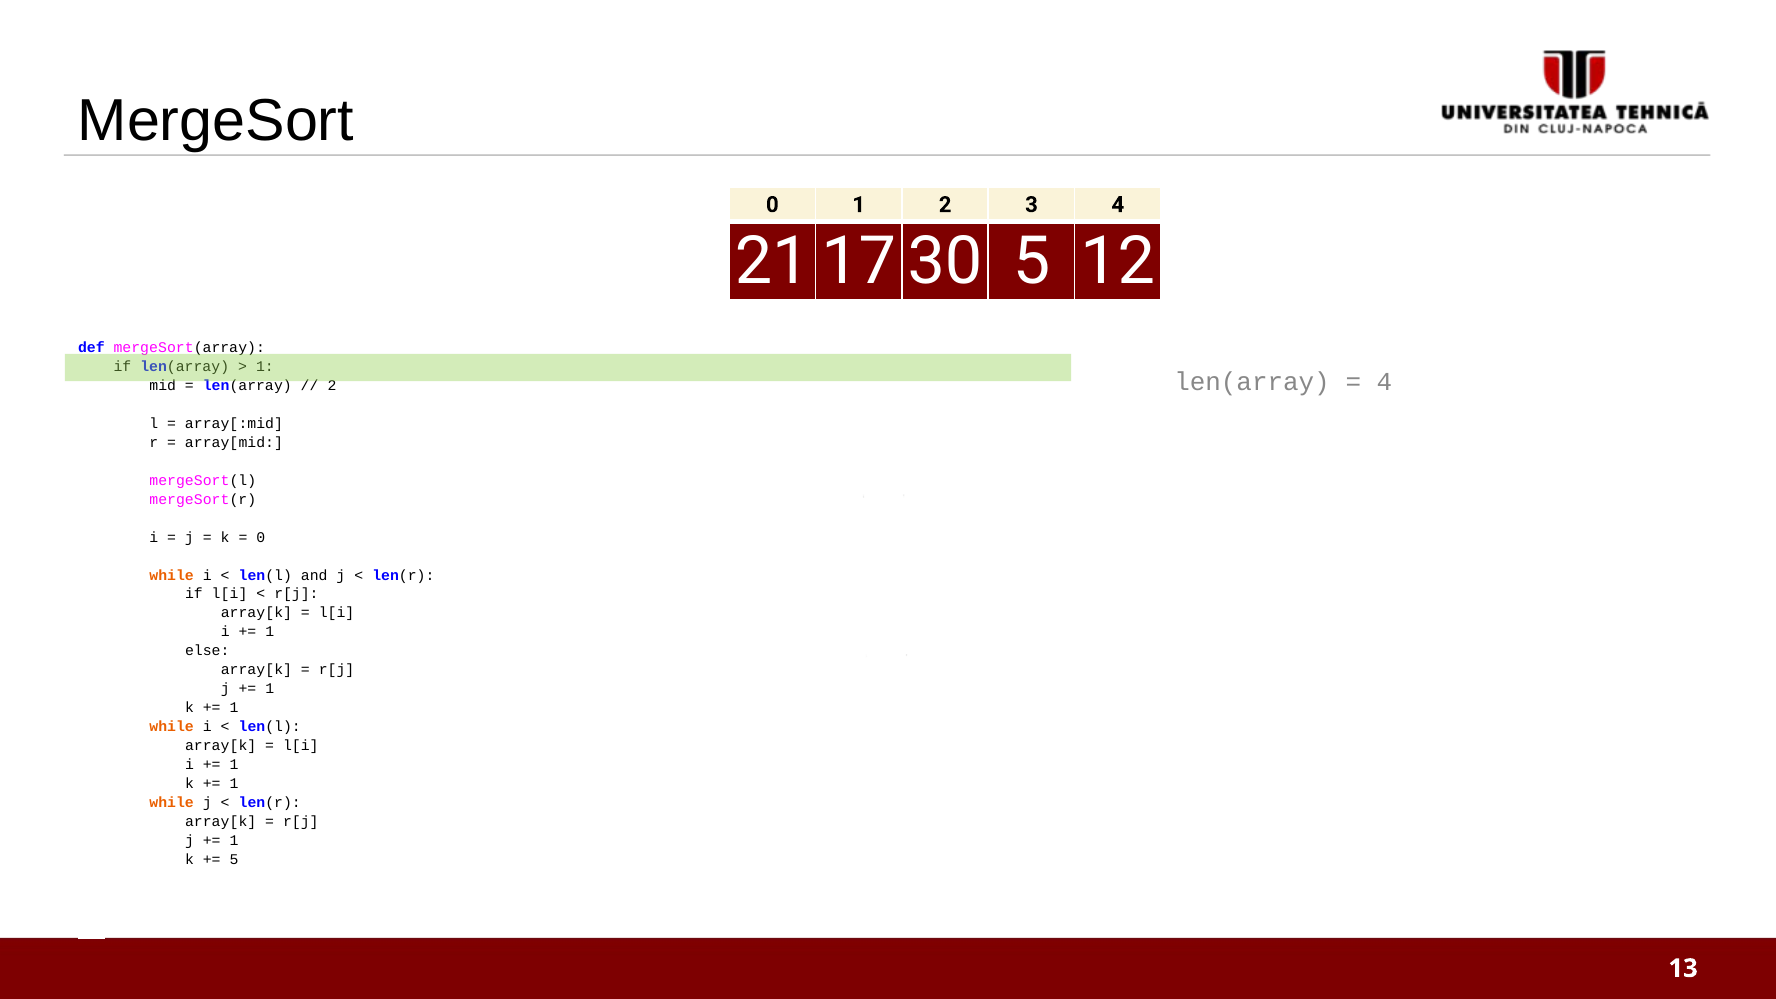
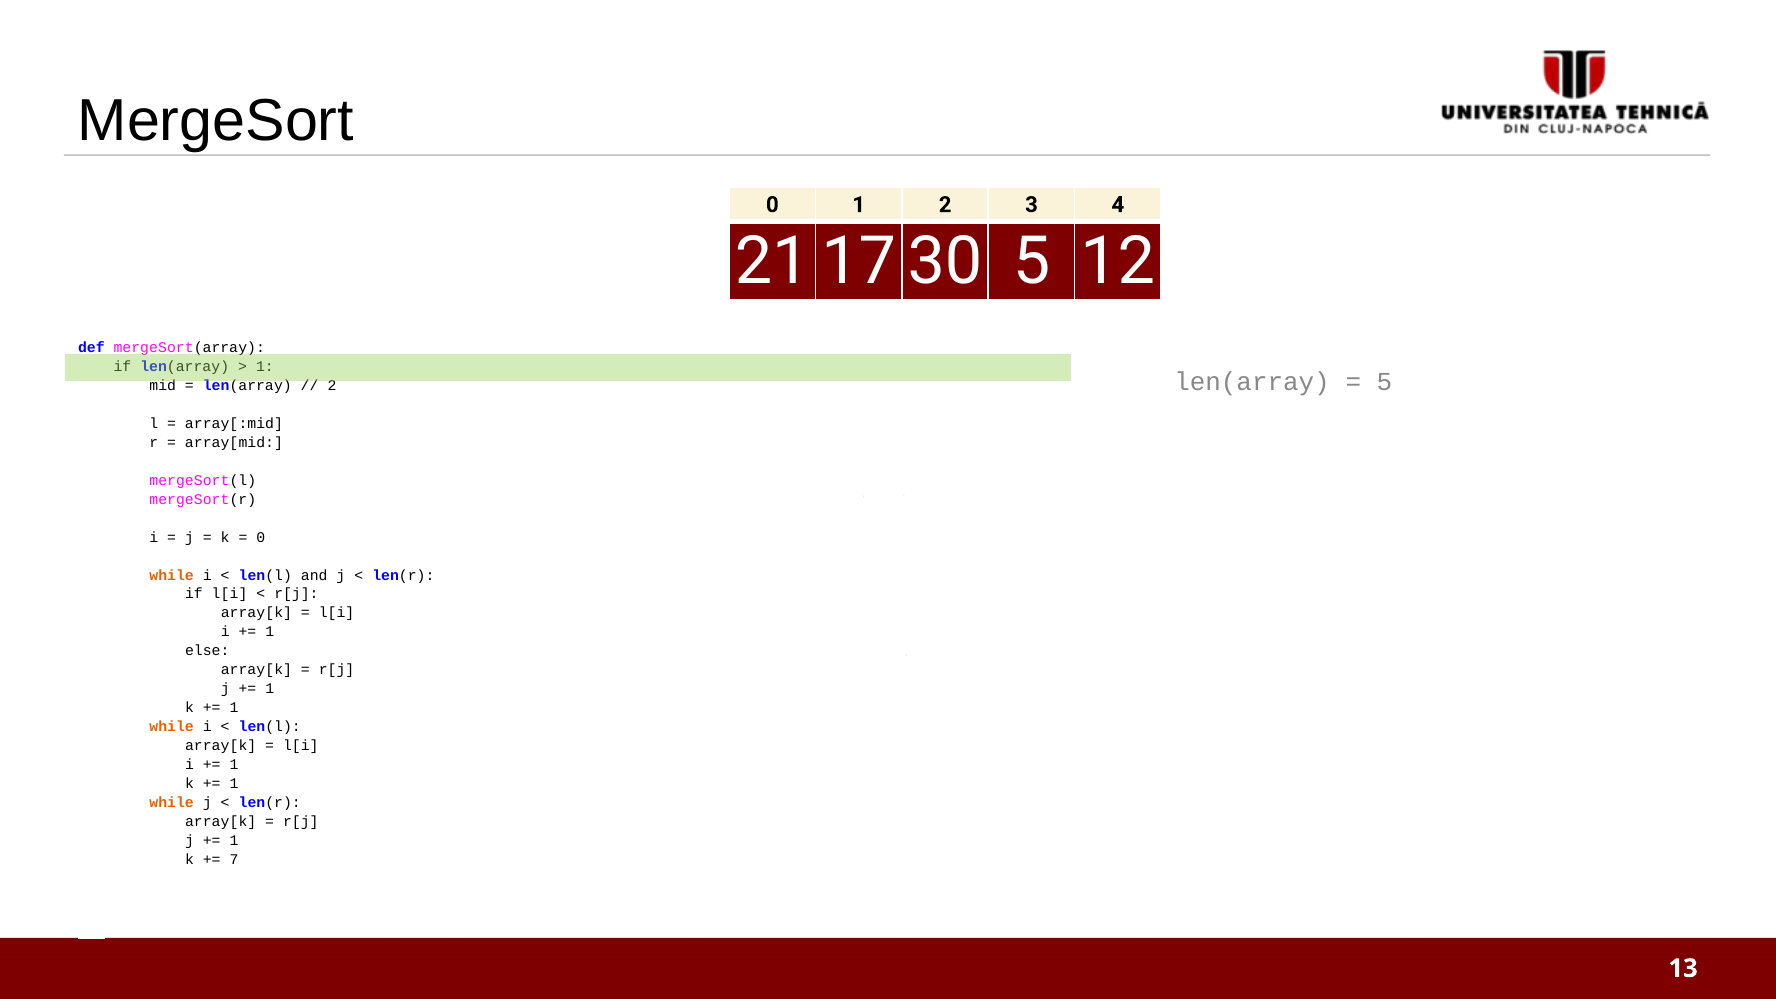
4 at (1384, 382): 4 -> 5
5 at (234, 859): 5 -> 7
